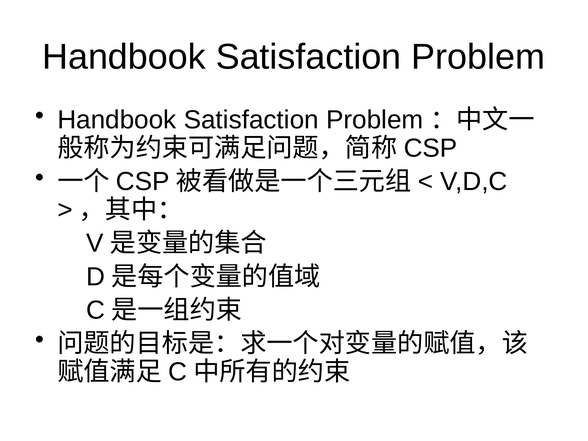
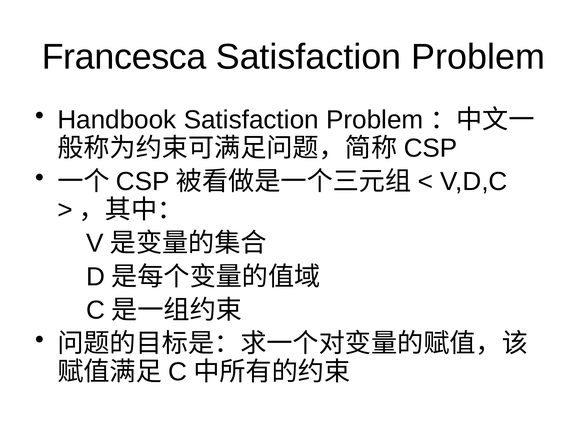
Handbook at (124, 57): Handbook -> Francesca
